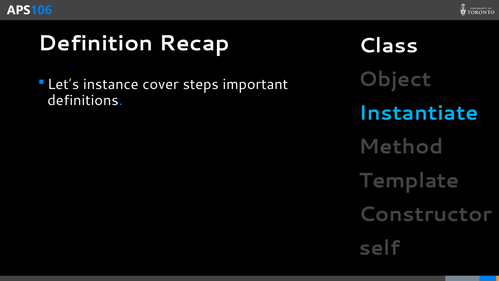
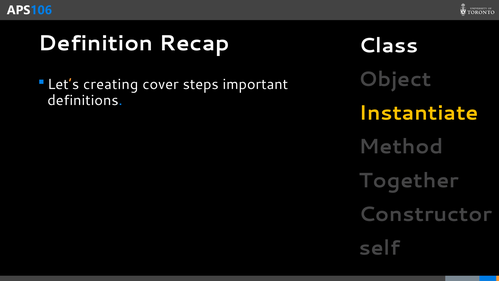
instance: instance -> creating
Instantiate colour: light blue -> yellow
Template: Template -> Together
